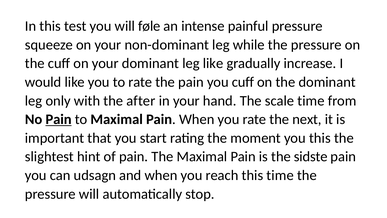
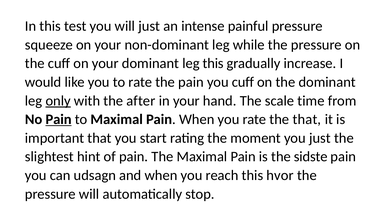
will føle: føle -> just
leg like: like -> this
only underline: none -> present
the next: next -> that
you this: this -> just
this time: time -> hvor
